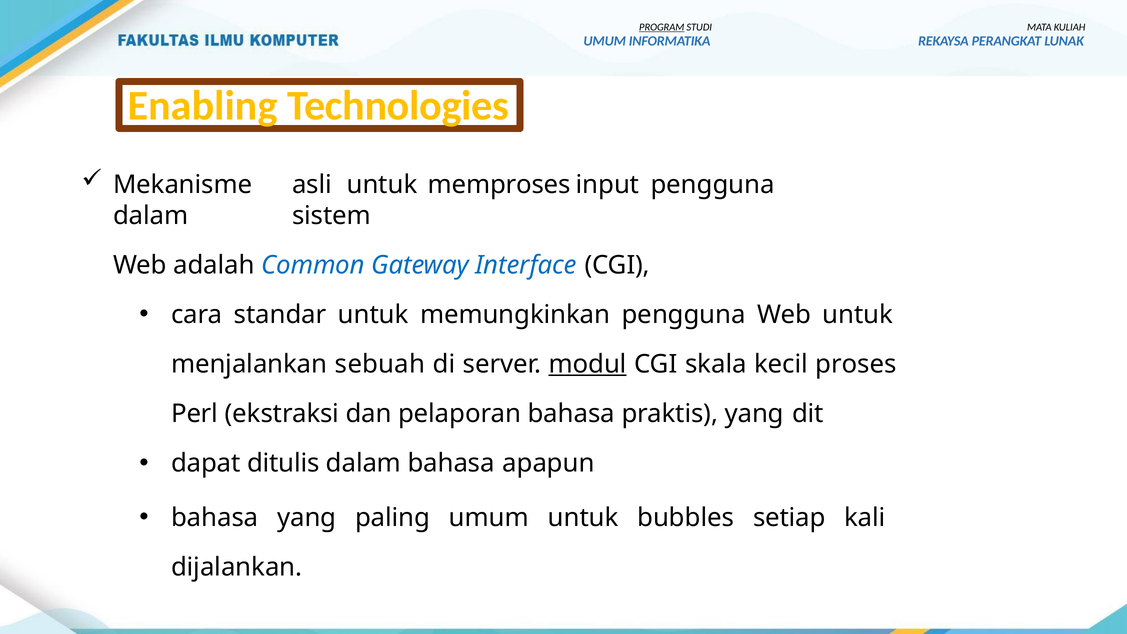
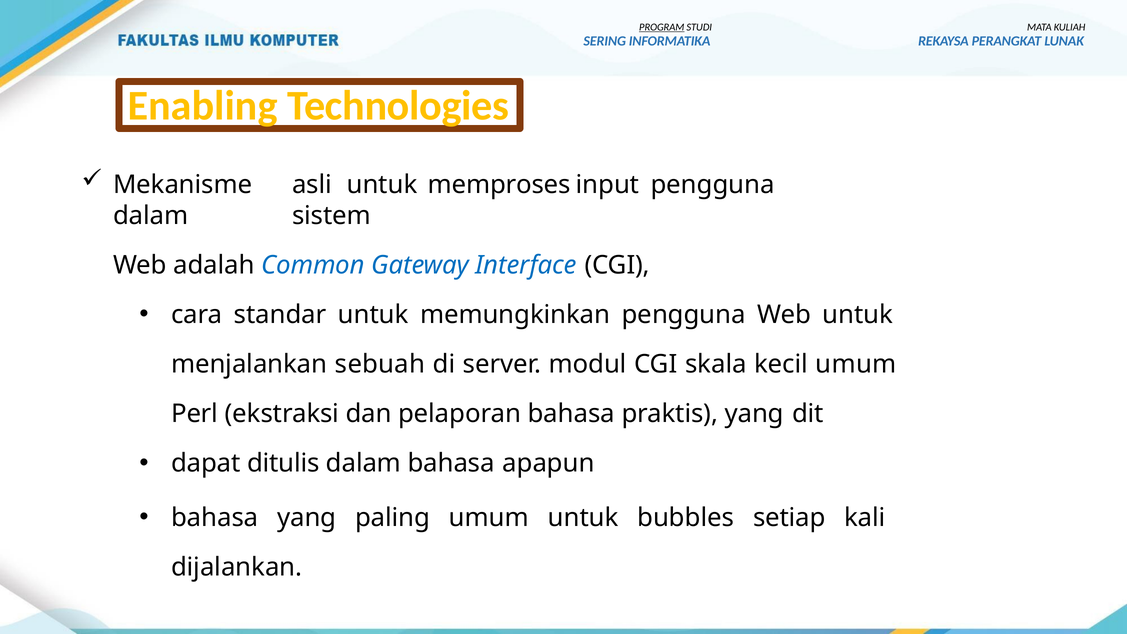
UMUM at (605, 41): UMUM -> SERING
modul underline: present -> none
kecil proses: proses -> umum
